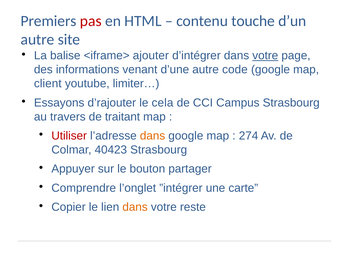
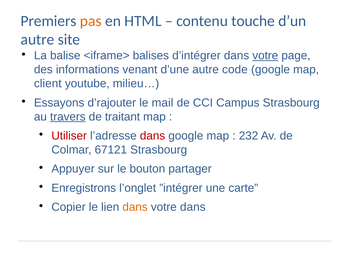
pas colour: red -> orange
ajouter: ajouter -> balises
limiter…: limiter… -> milieu…
cela: cela -> mail
travers underline: none -> present
dans at (153, 136) colour: orange -> red
274: 274 -> 232
40423: 40423 -> 67121
Comprendre: Comprendre -> Enregistrons
votre reste: reste -> dans
